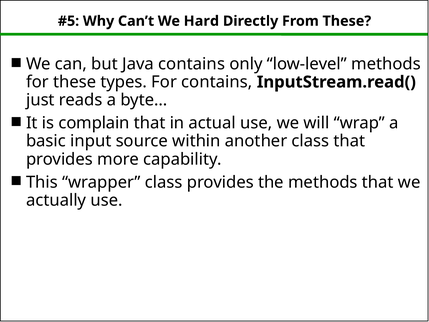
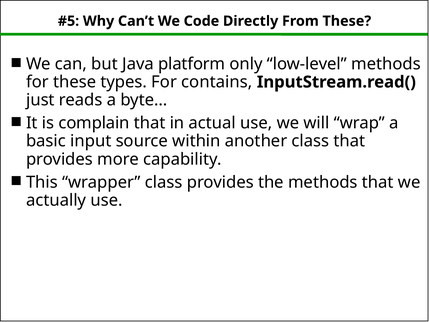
Hard: Hard -> Code
Java contains: contains -> platform
